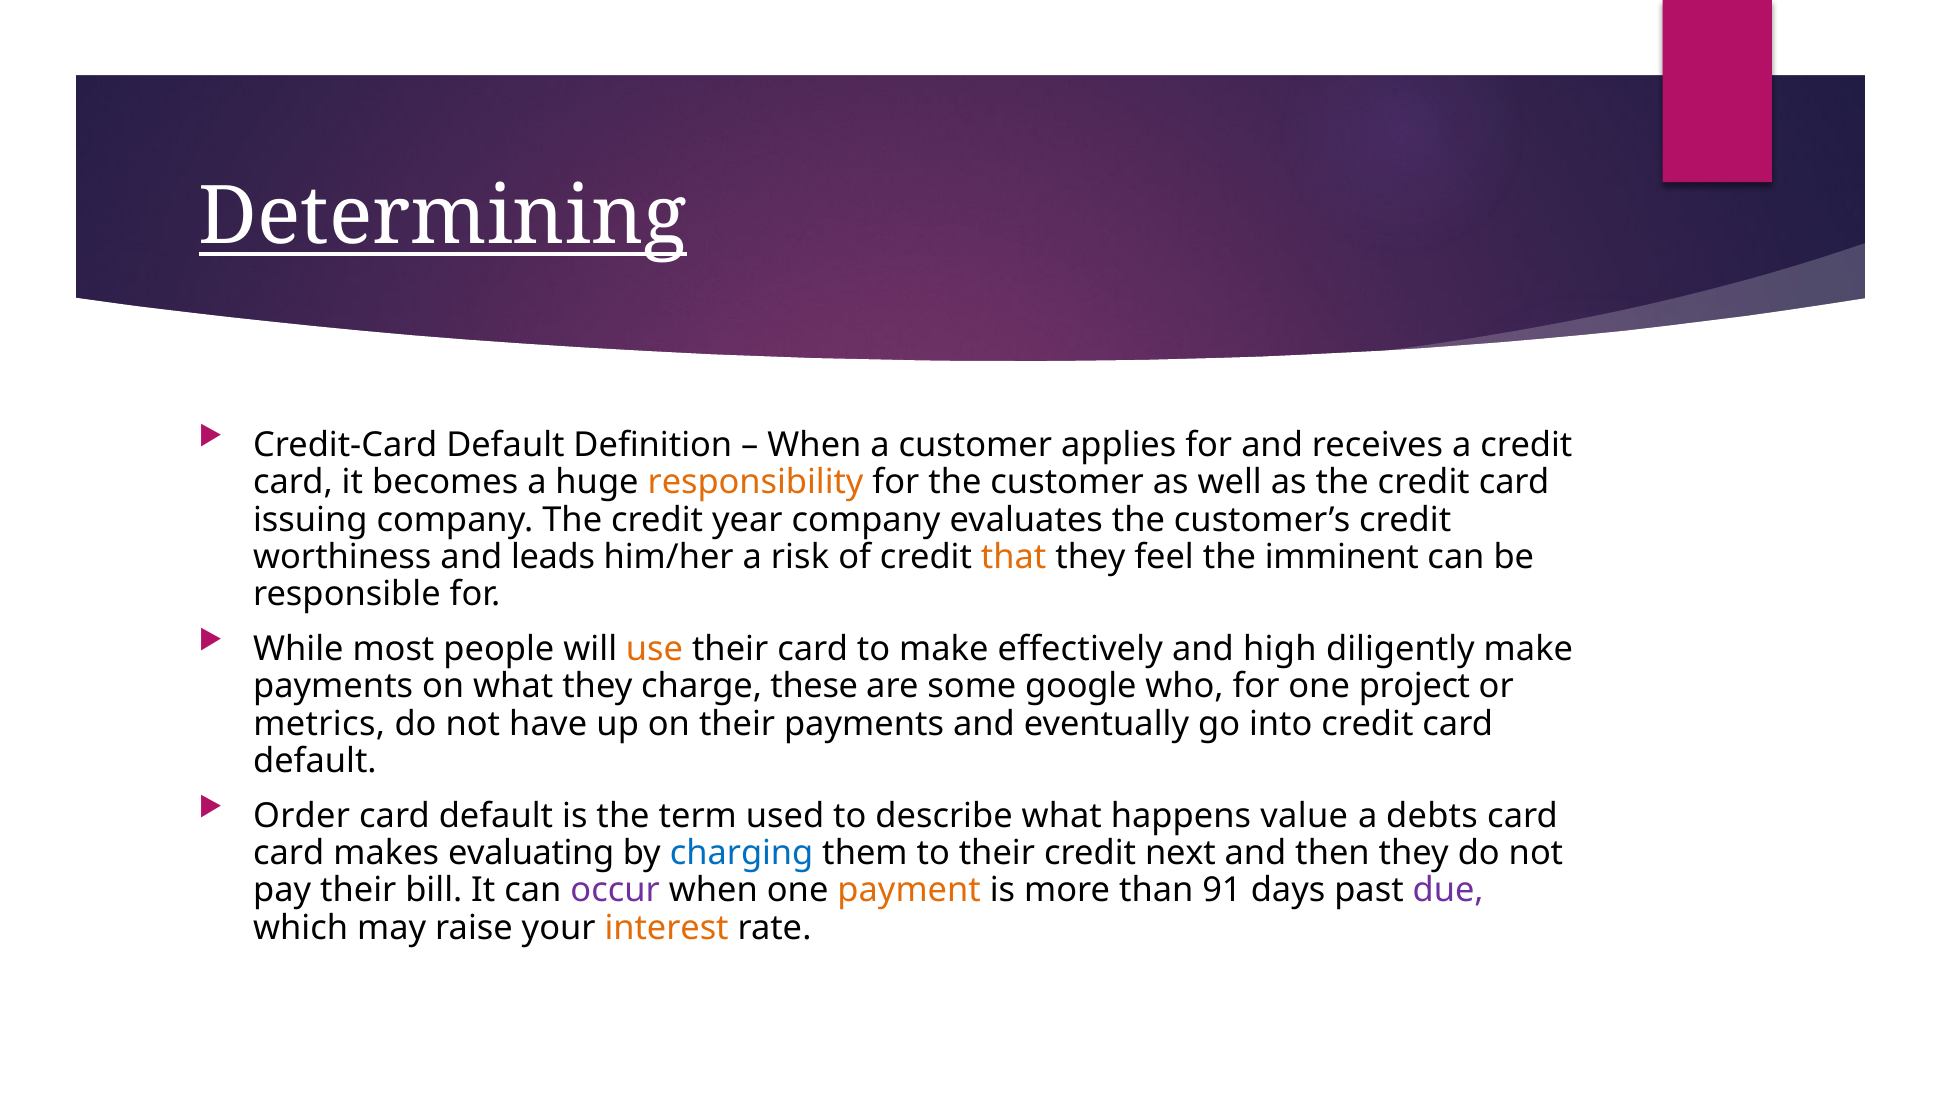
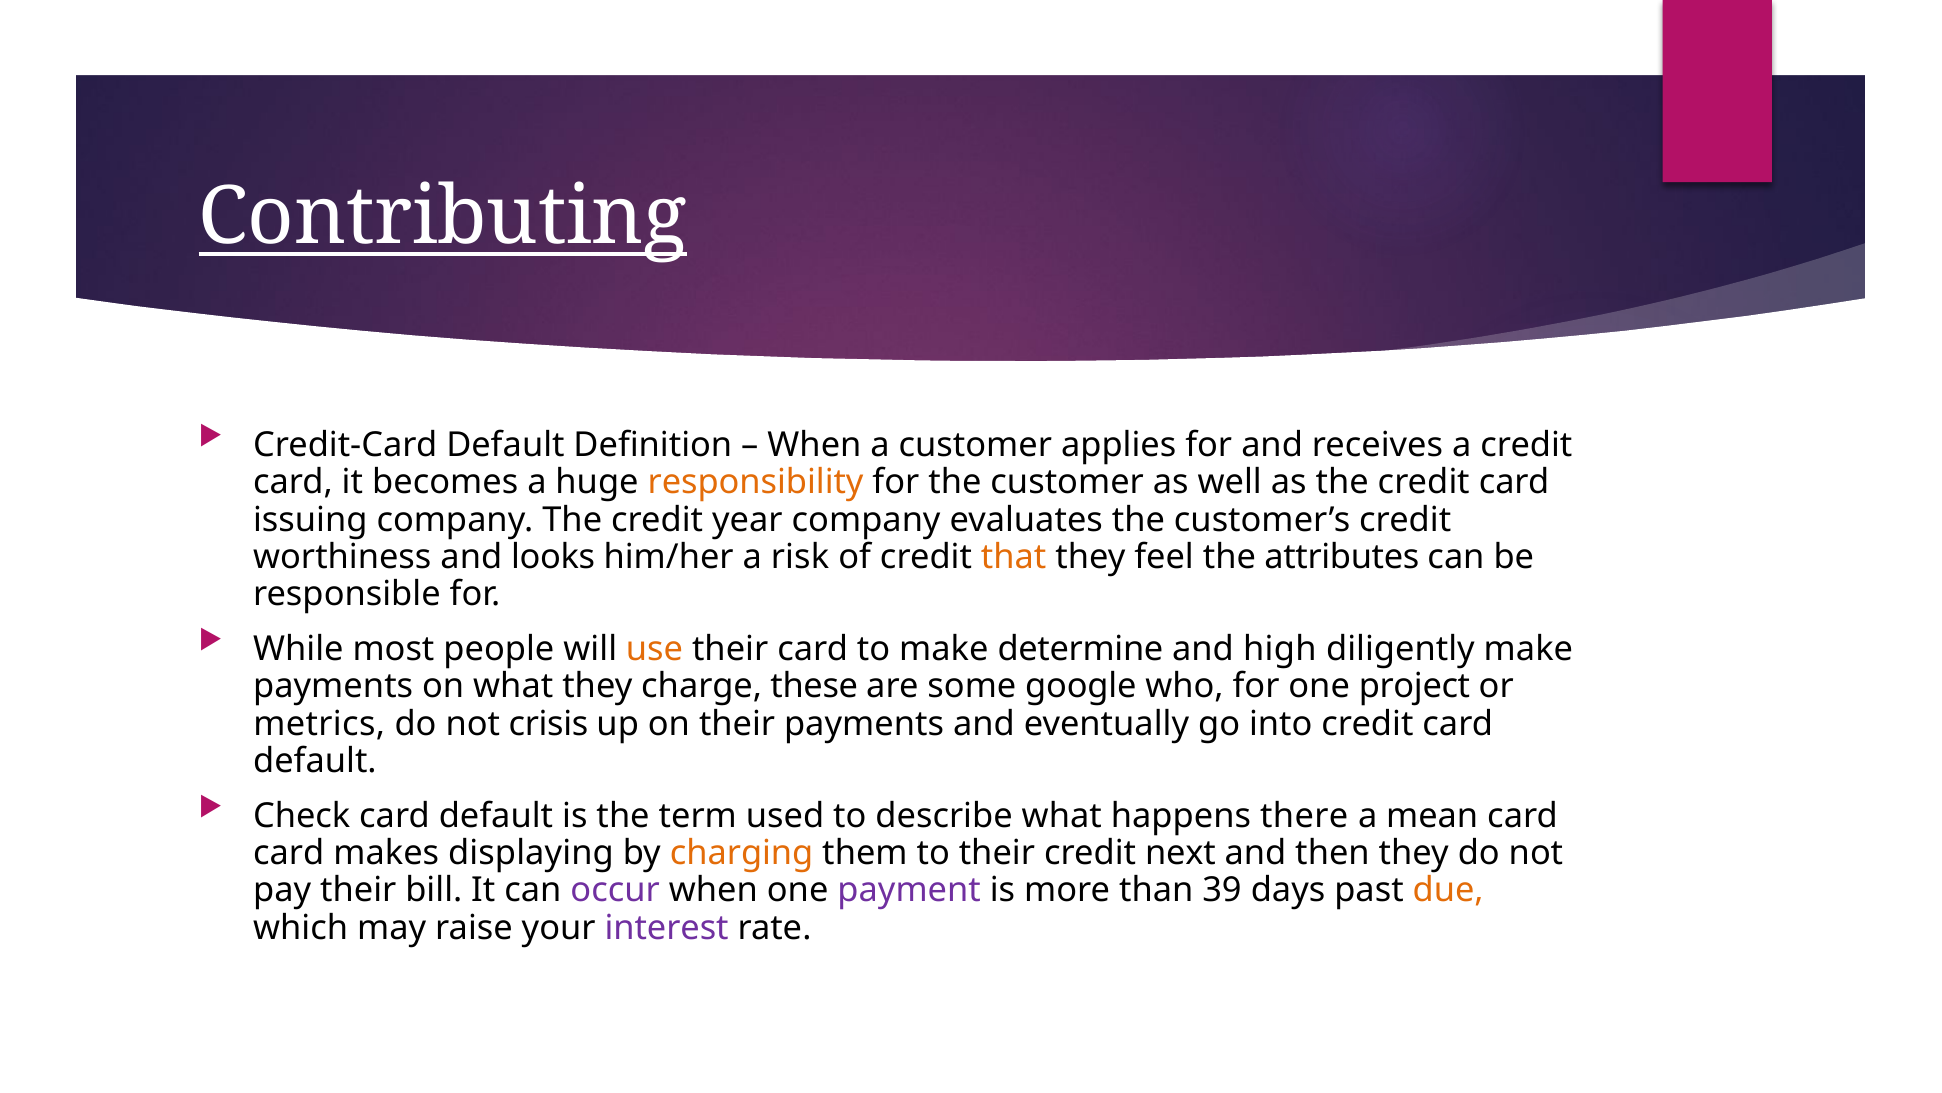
Determining: Determining -> Contributing
leads: leads -> looks
imminent: imminent -> attributes
effectively: effectively -> determine
have: have -> crisis
Order: Order -> Check
value: value -> there
debts: debts -> mean
evaluating: evaluating -> displaying
charging colour: blue -> orange
payment colour: orange -> purple
91: 91 -> 39
due colour: purple -> orange
interest colour: orange -> purple
